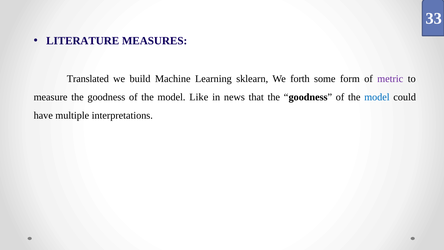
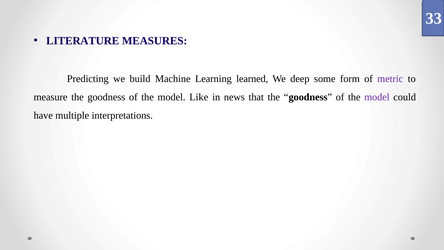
Translated: Translated -> Predicting
sklearn: sklearn -> learned
forth: forth -> deep
model at (377, 97) colour: blue -> purple
